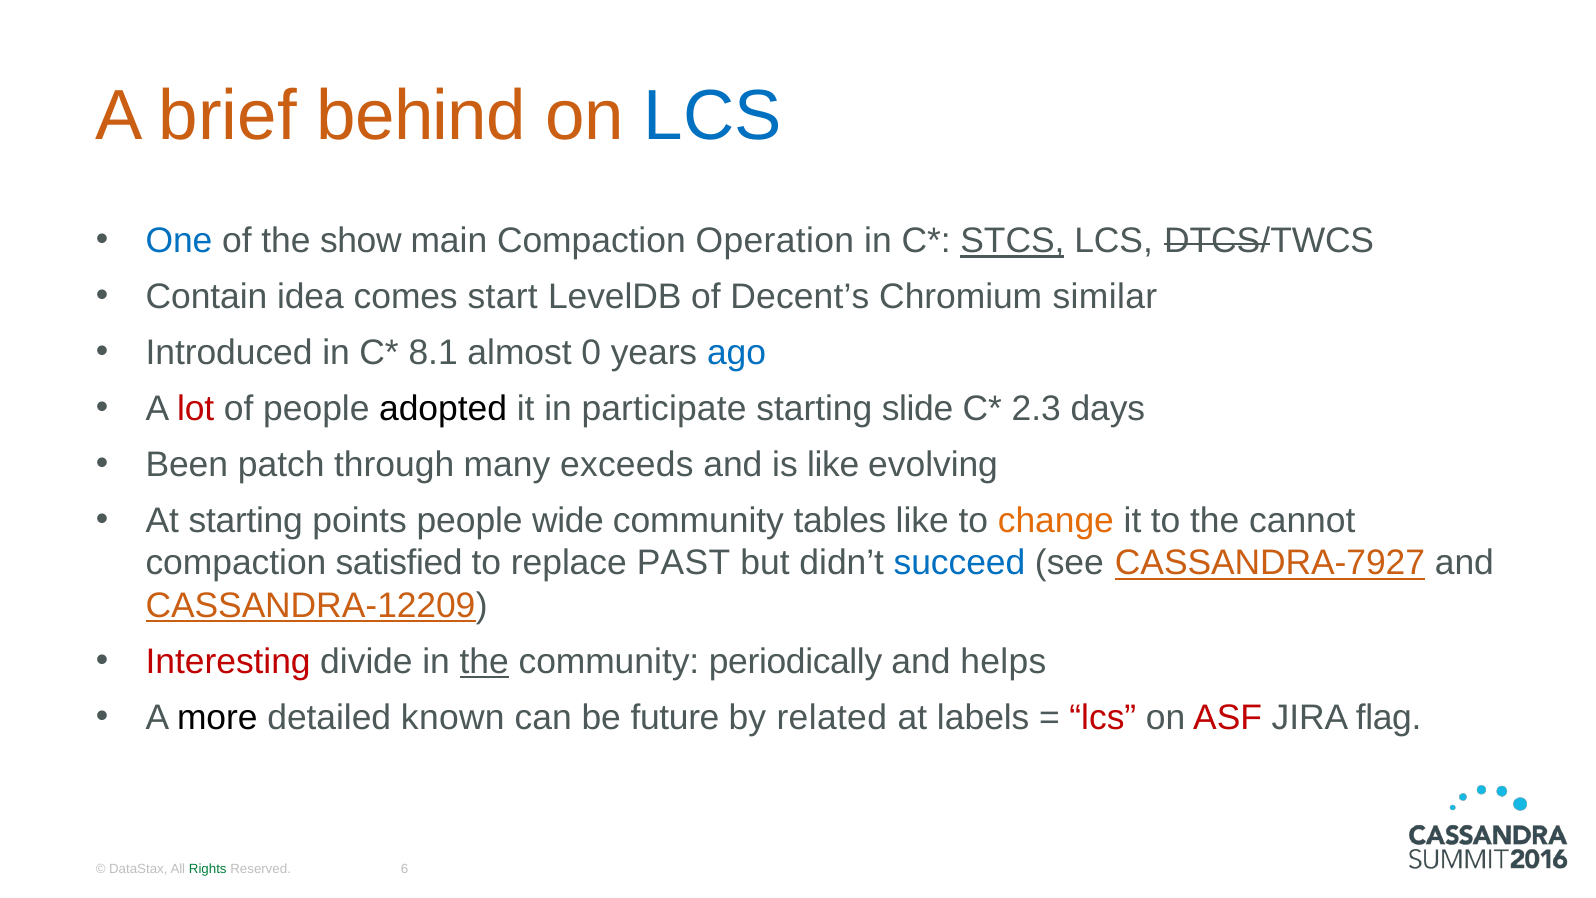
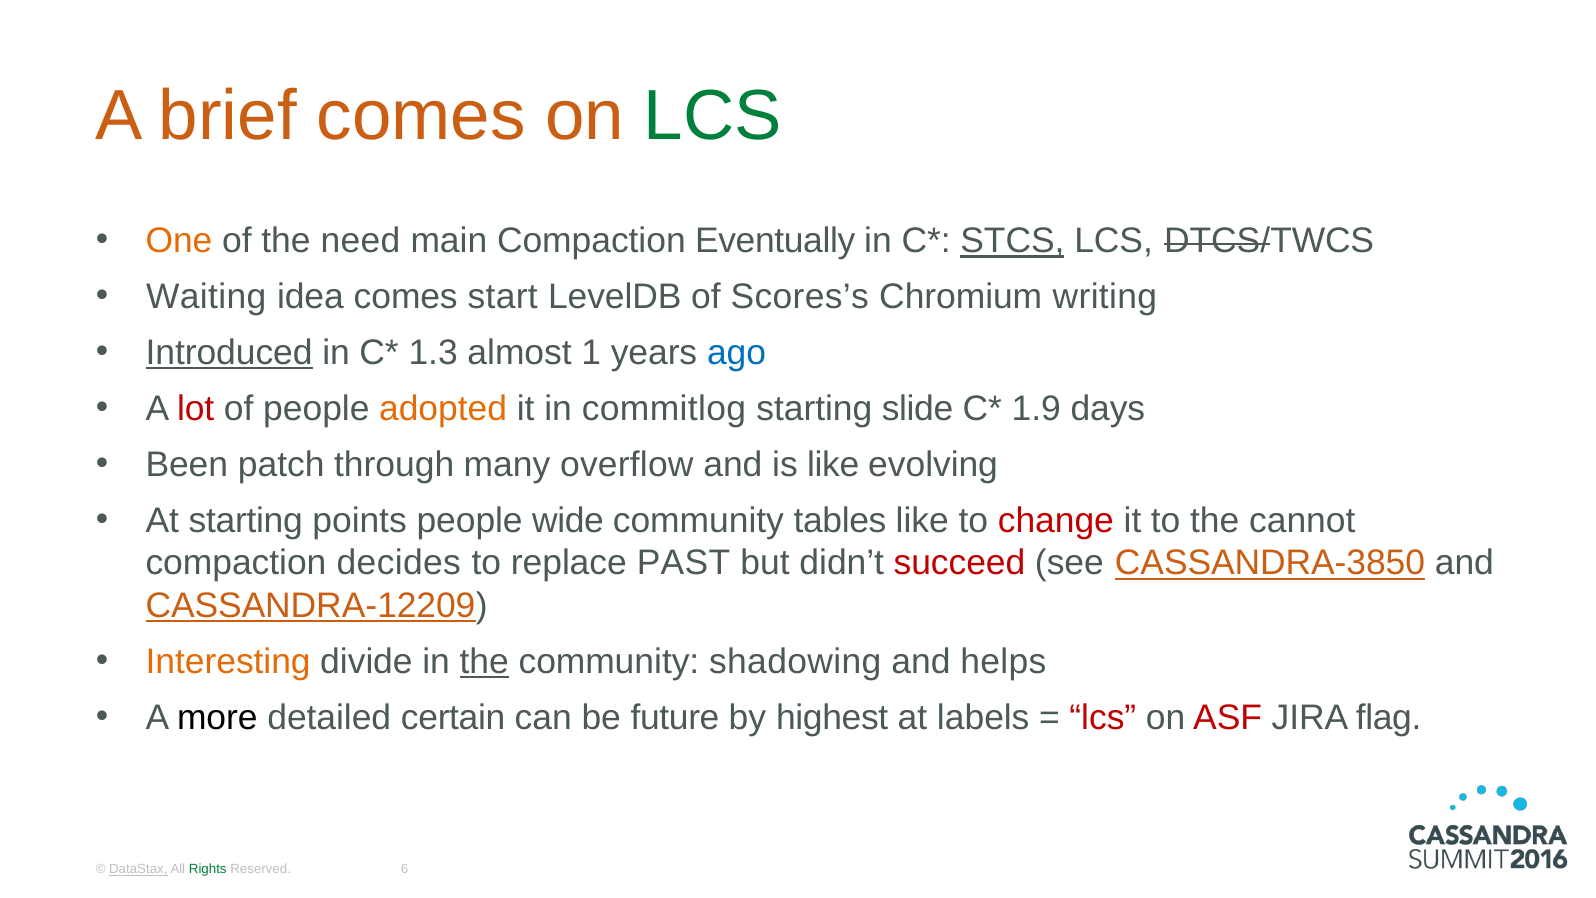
brief behind: behind -> comes
LCS at (713, 116) colour: blue -> green
One colour: blue -> orange
show: show -> need
Operation: Operation -> Eventually
Contain: Contain -> Waiting
Decent’s: Decent’s -> Scores’s
similar: similar -> writing
Introduced underline: none -> present
8.1: 8.1 -> 1.3
0: 0 -> 1
adopted colour: black -> orange
participate: participate -> commitlog
2.3: 2.3 -> 1.9
exceeds: exceeds -> overflow
change colour: orange -> red
satisfied: satisfied -> decides
succeed colour: blue -> red
CASSANDRA-7927: CASSANDRA-7927 -> CASSANDRA-3850
Interesting colour: red -> orange
periodically: periodically -> shadowing
known: known -> certain
related: related -> highest
DataStax underline: none -> present
